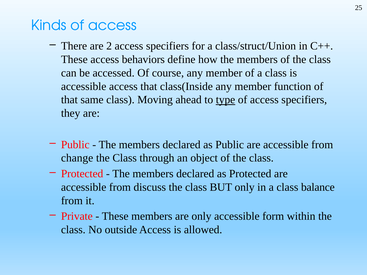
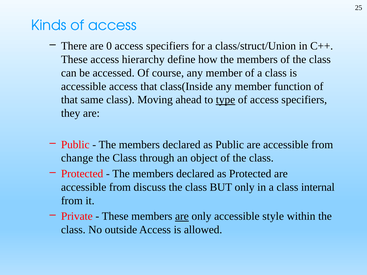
2: 2 -> 0
behaviors: behaviors -> hierarchy
balance: balance -> internal
are at (182, 216) underline: none -> present
form: form -> style
